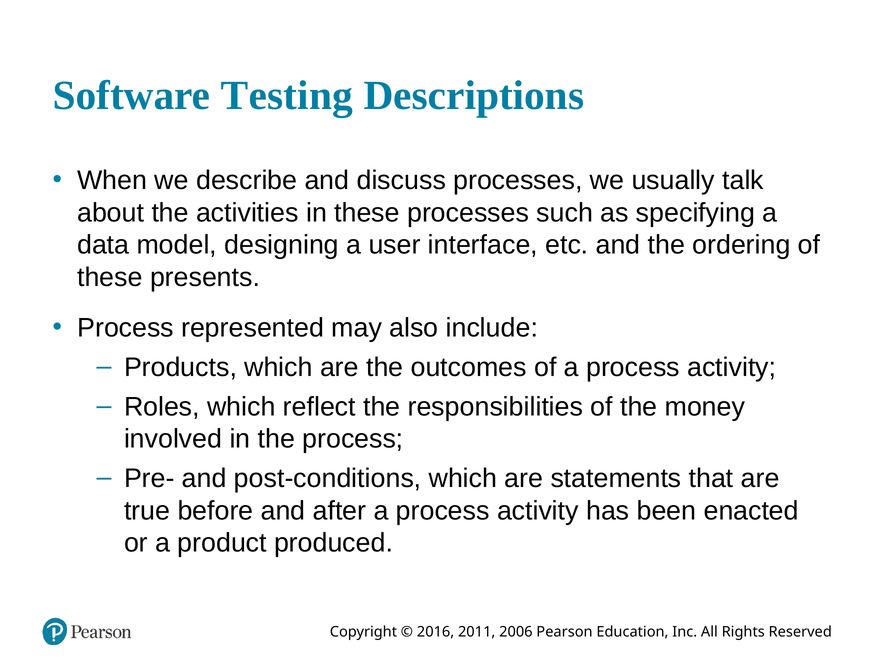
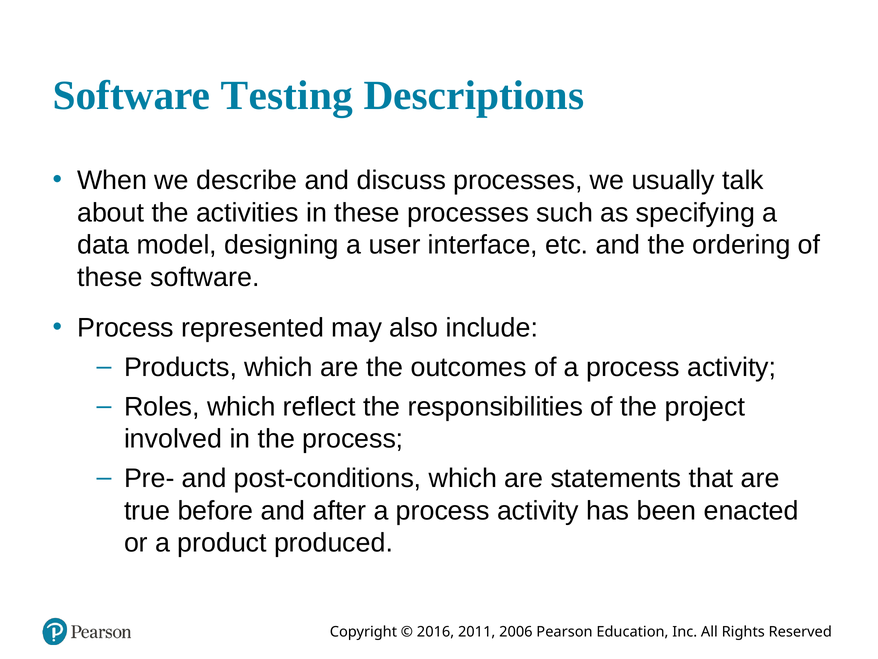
these presents: presents -> software
money: money -> project
